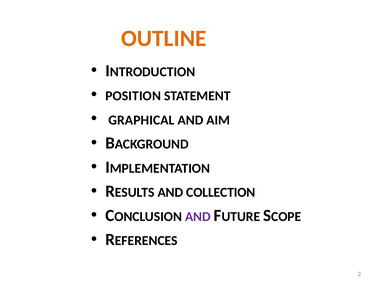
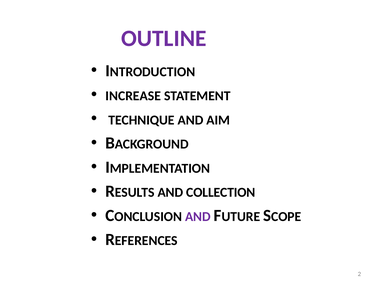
OUTLINE colour: orange -> purple
POSITION: POSITION -> INCREASE
GRAPHICAL: GRAPHICAL -> TECHNIQUE
